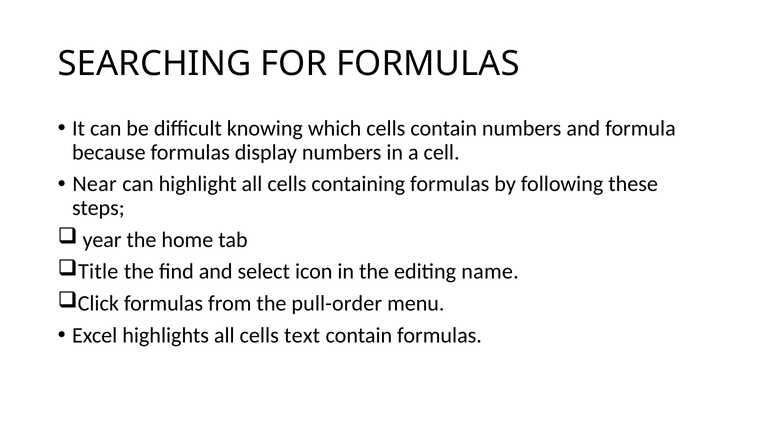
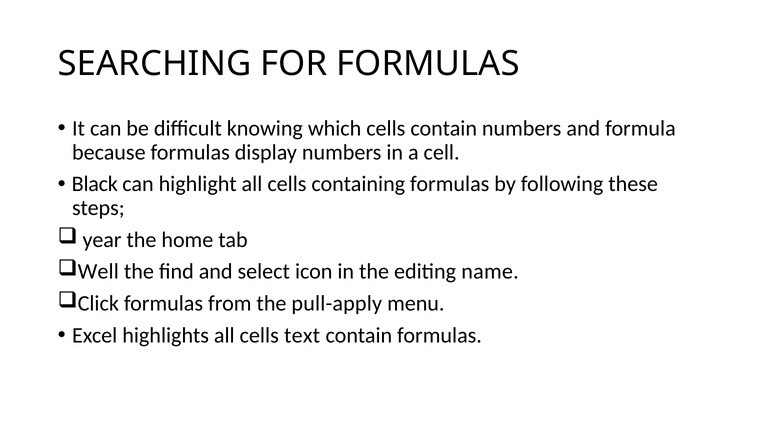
Near: Near -> Black
Title: Title -> Well
pull-order: pull-order -> pull-apply
